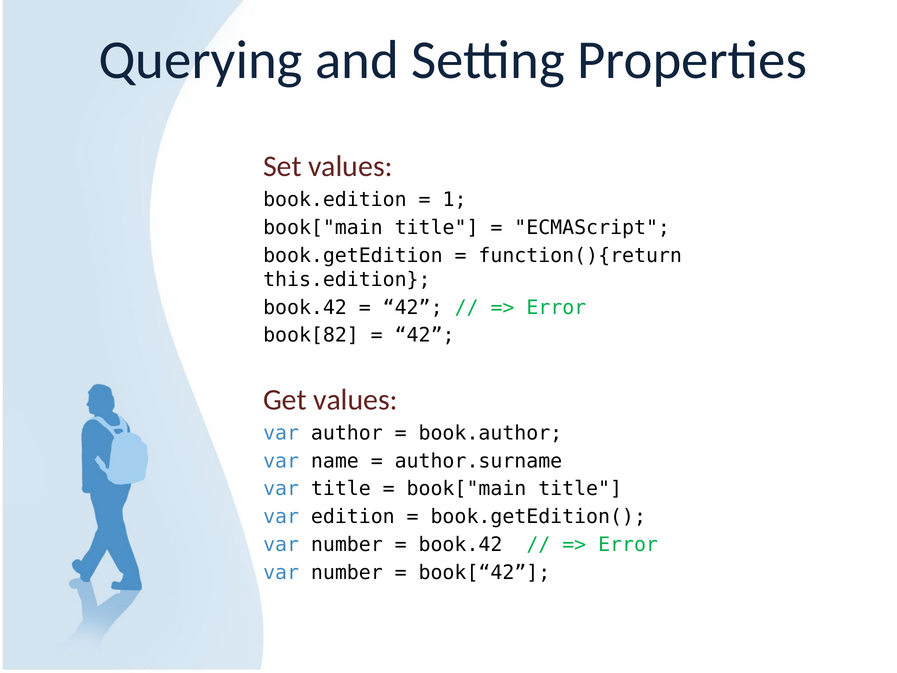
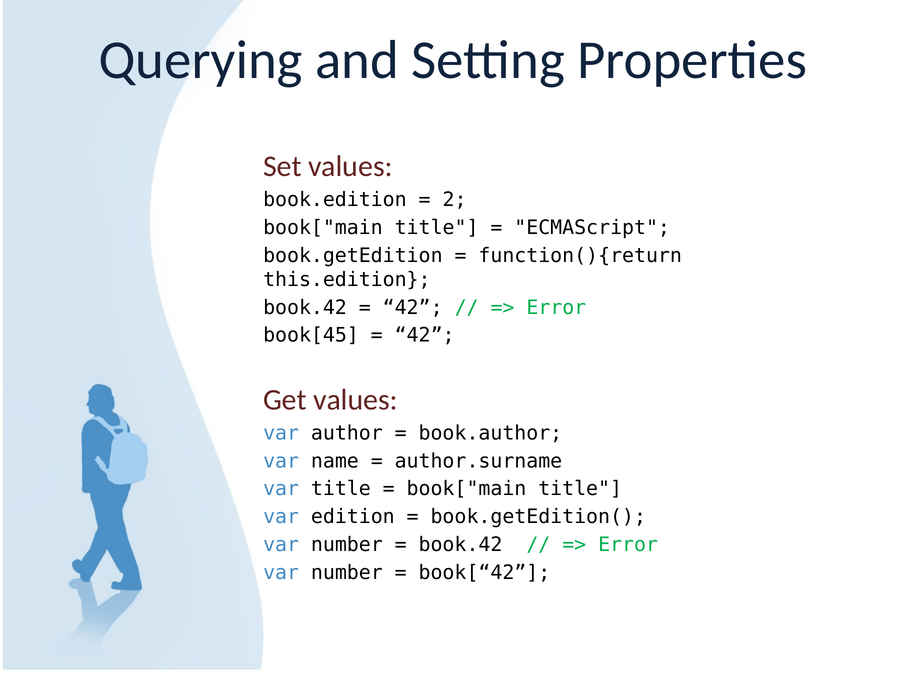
1: 1 -> 2
book[82: book[82 -> book[45
